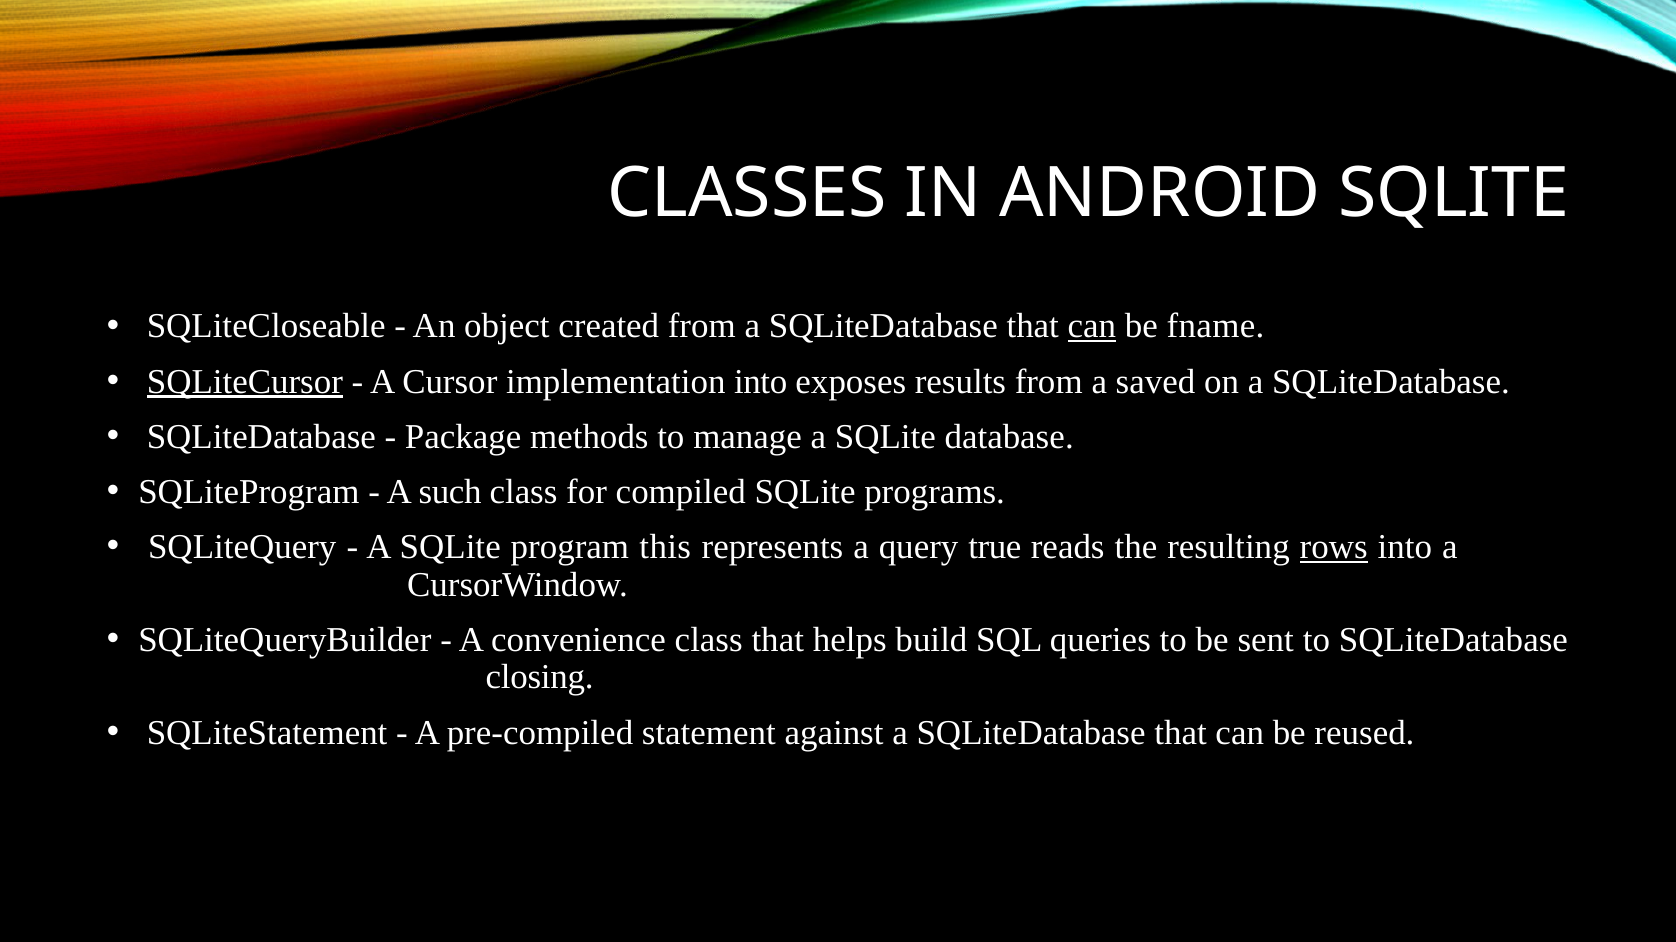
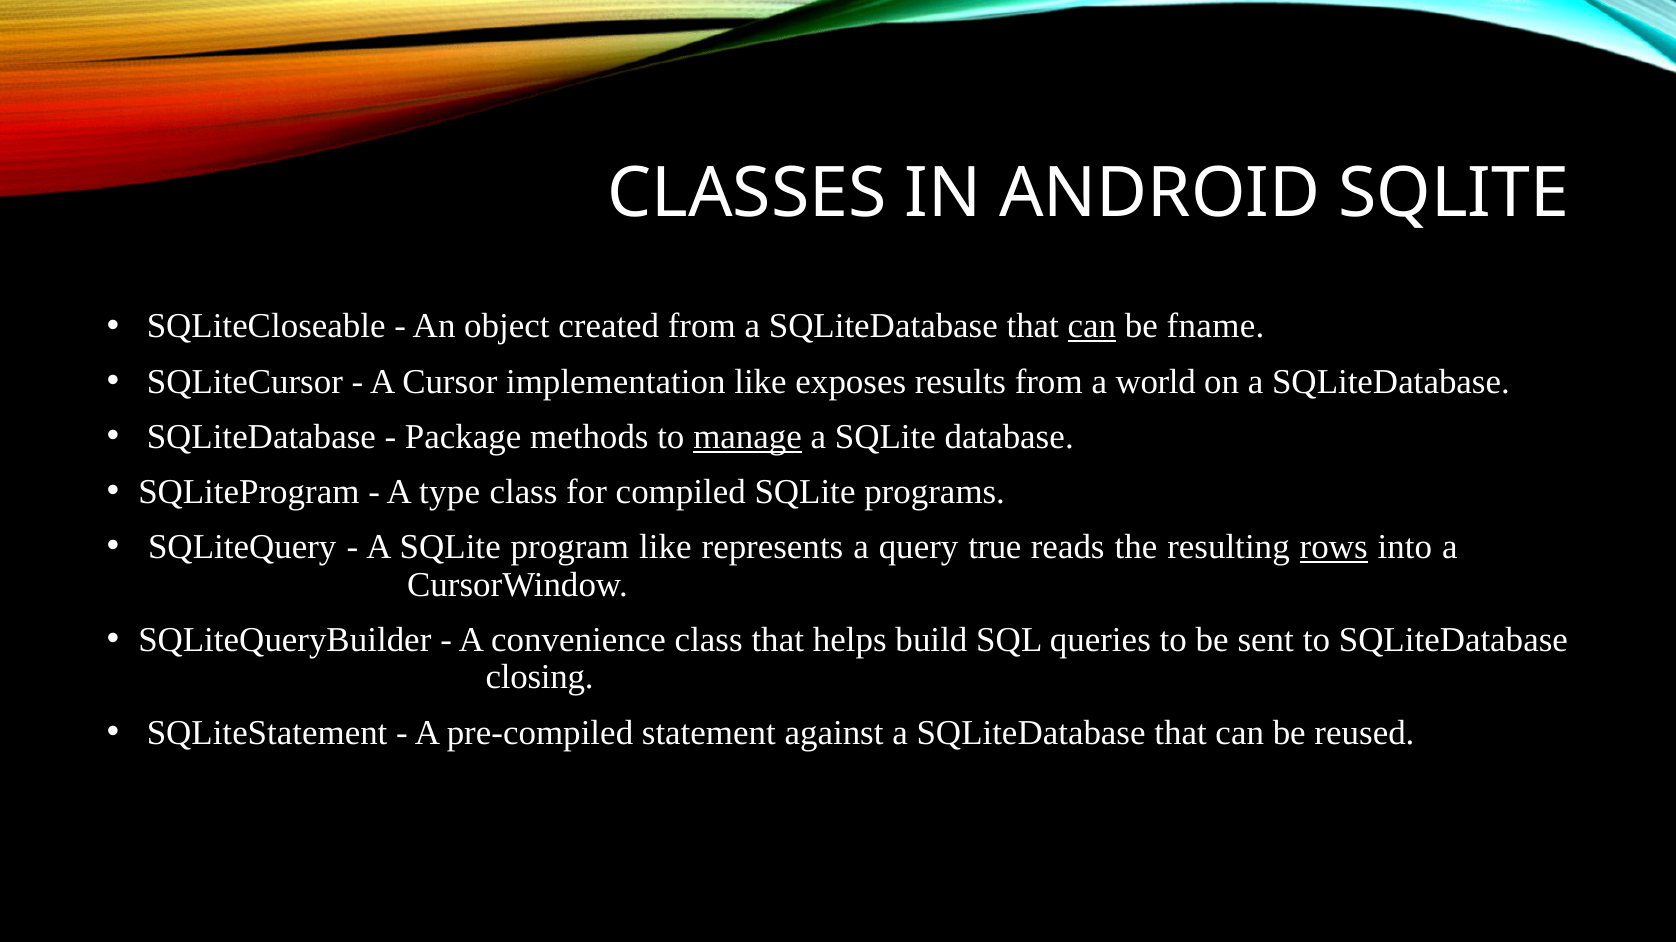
SQLiteCursor underline: present -> none
implementation into: into -> like
saved: saved -> world
manage underline: none -> present
such: such -> type
program this: this -> like
